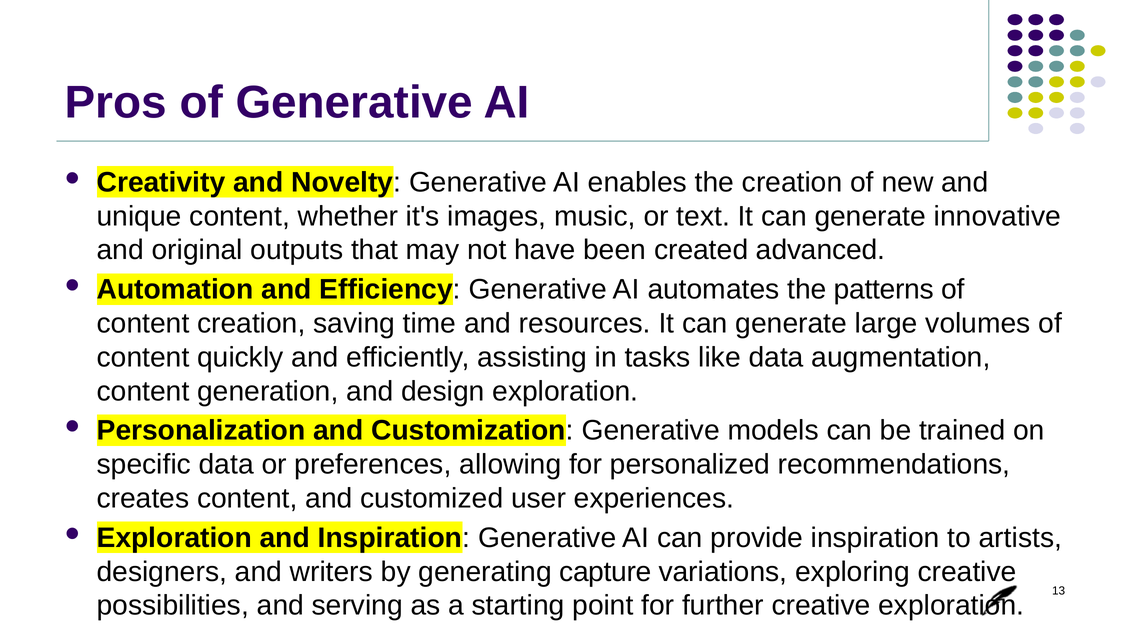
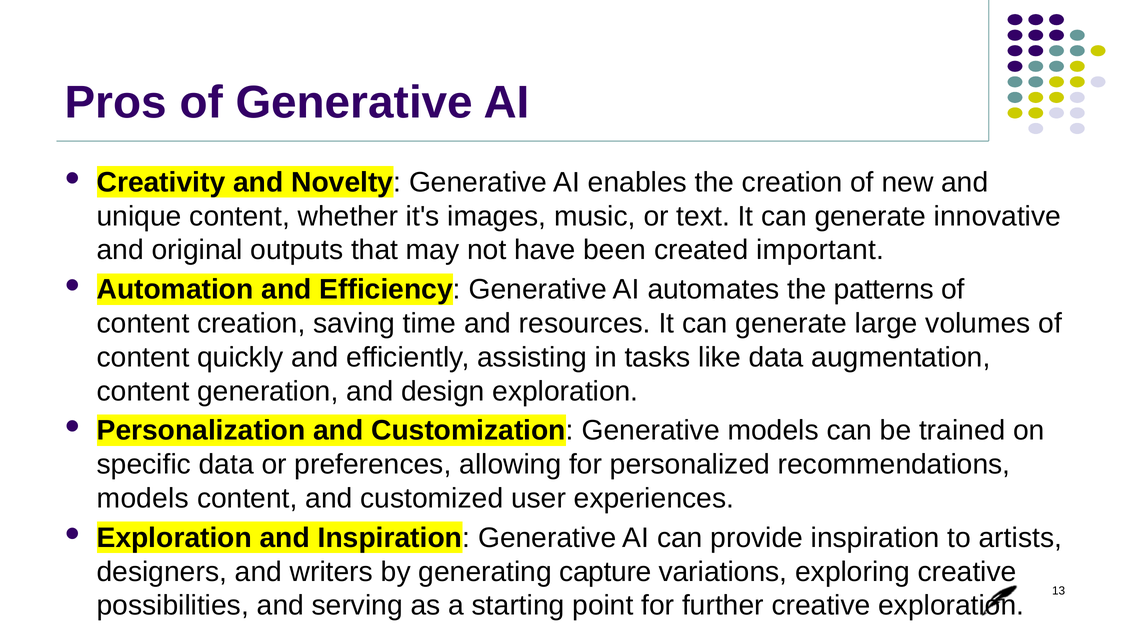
advanced: advanced -> important
creates at (143, 499): creates -> models
